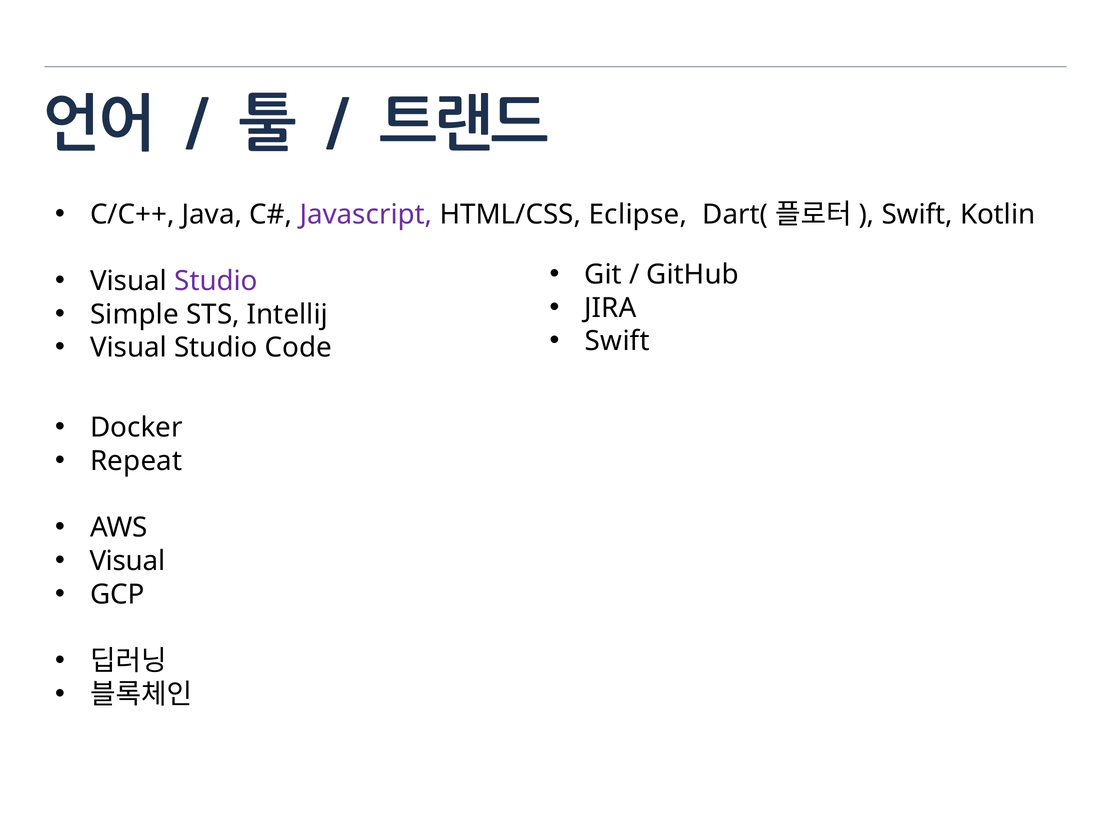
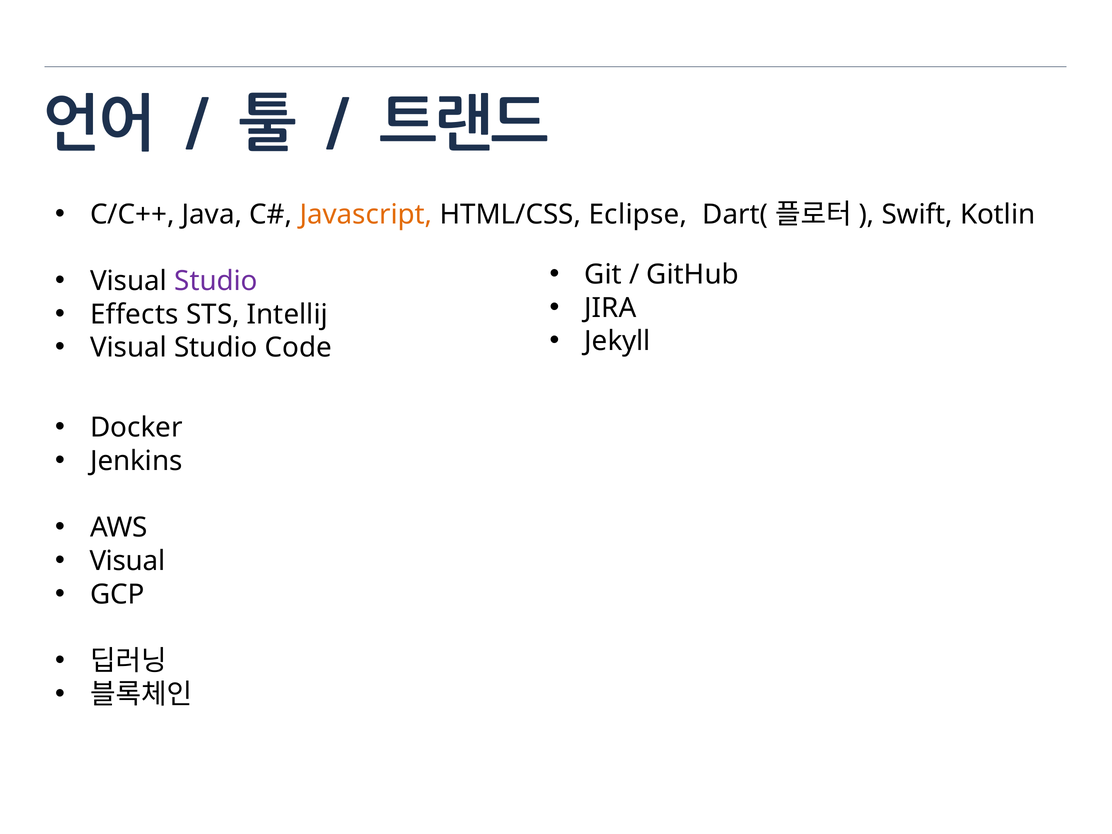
Javascript colour: purple -> orange
Simple: Simple -> Effects
Swift at (617, 341): Swift -> Jekyll
Repeat: Repeat -> Jenkins
